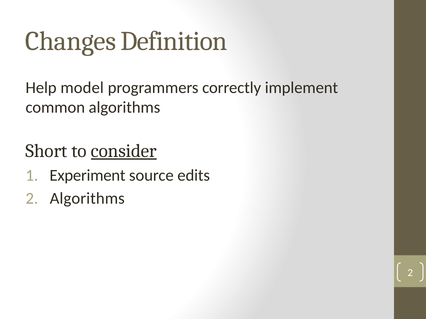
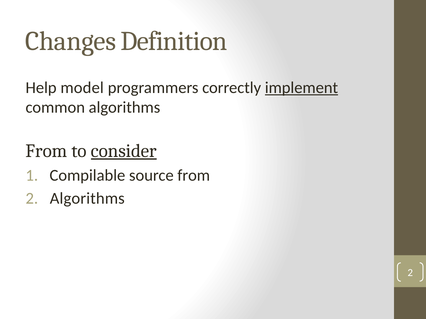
implement underline: none -> present
Short at (46, 151): Short -> From
Experiment: Experiment -> Compilable
source edits: edits -> from
